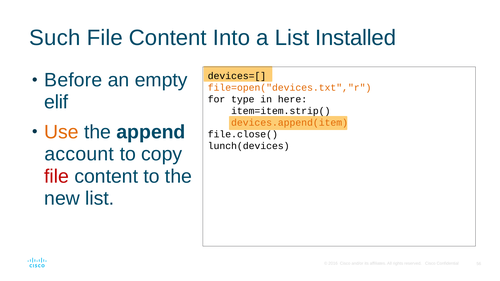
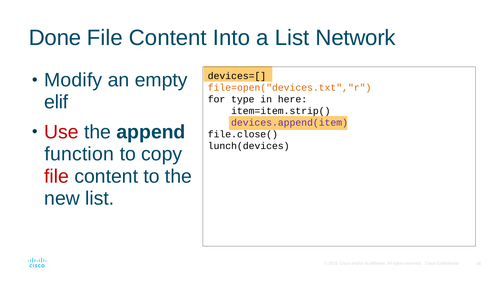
Such: Such -> Done
Installed: Installed -> Network
Before: Before -> Modify
devices.append(item colour: orange -> purple
Use colour: orange -> red
account: account -> function
